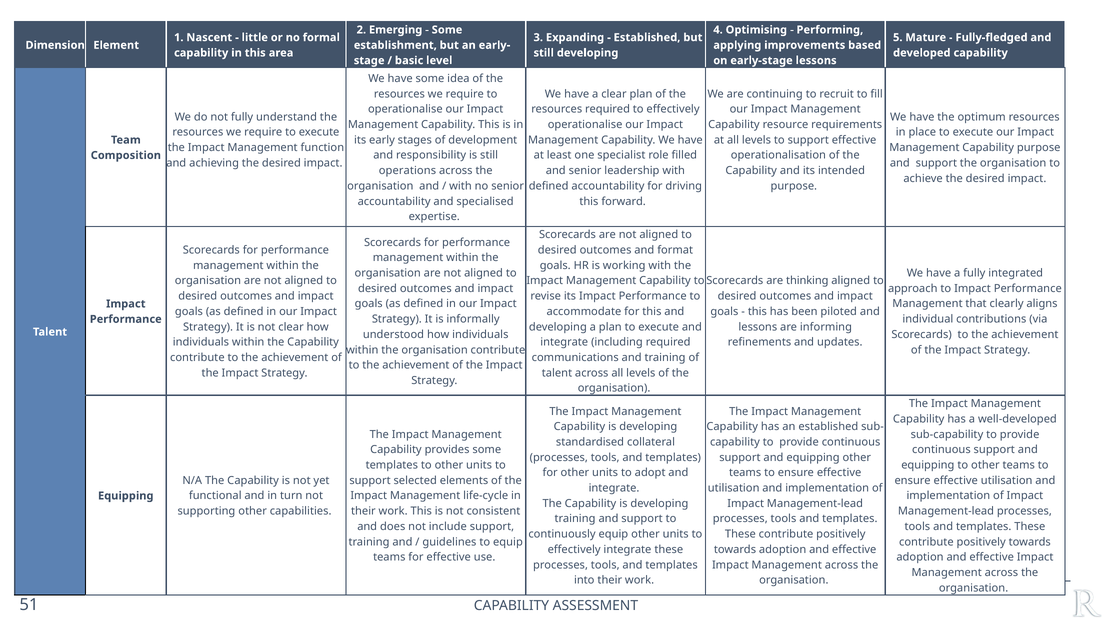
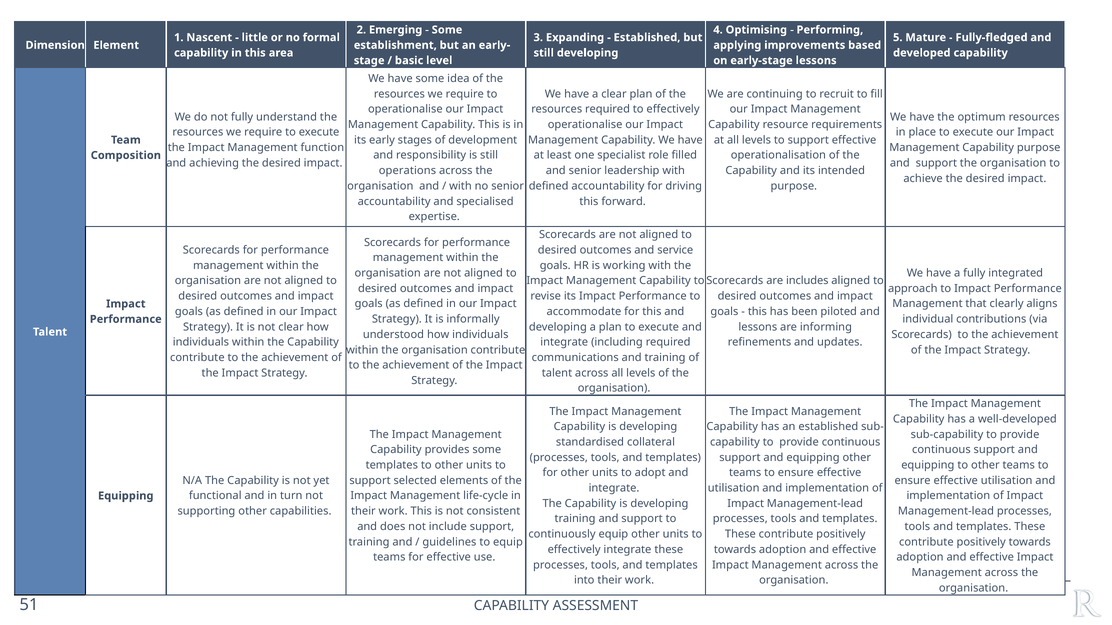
format: format -> service
thinking: thinking -> includes
